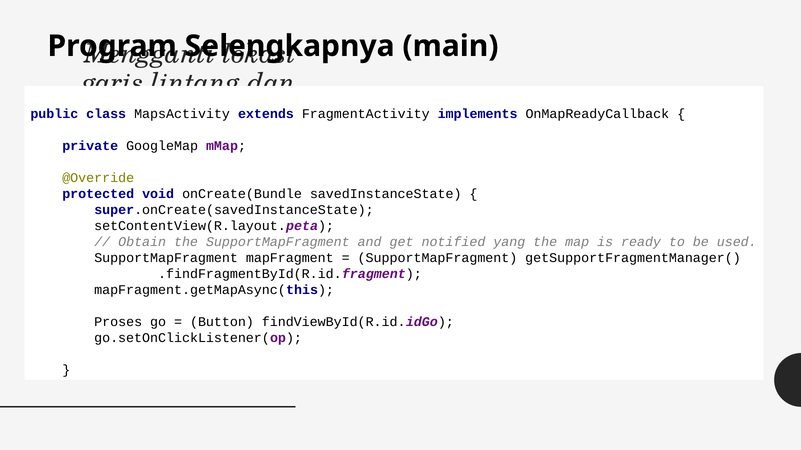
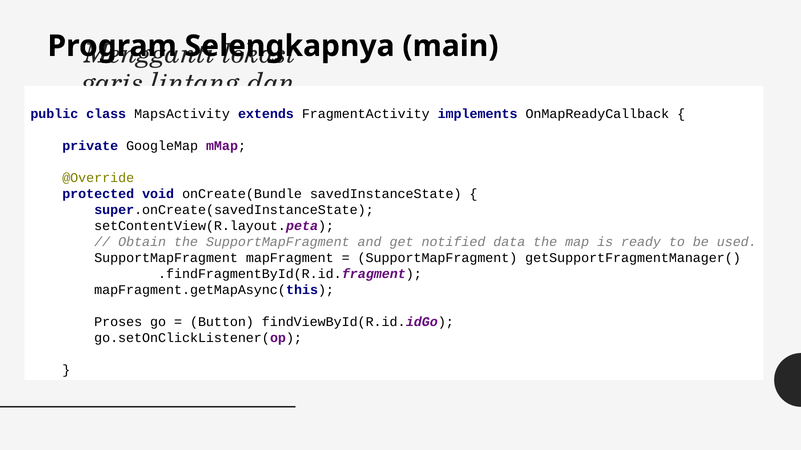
yang: yang -> data
